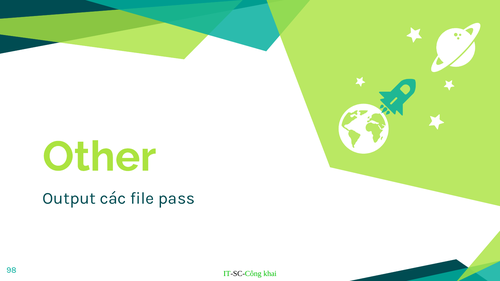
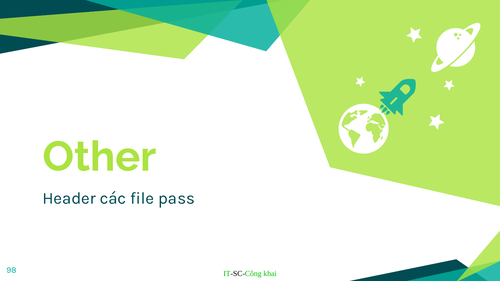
Output: Output -> Header
